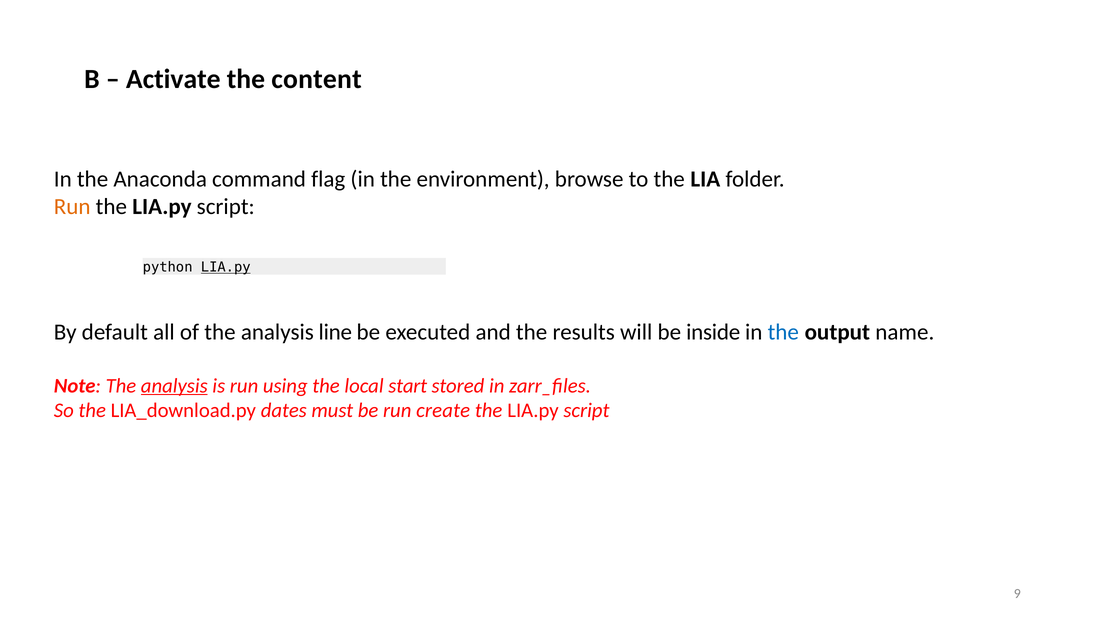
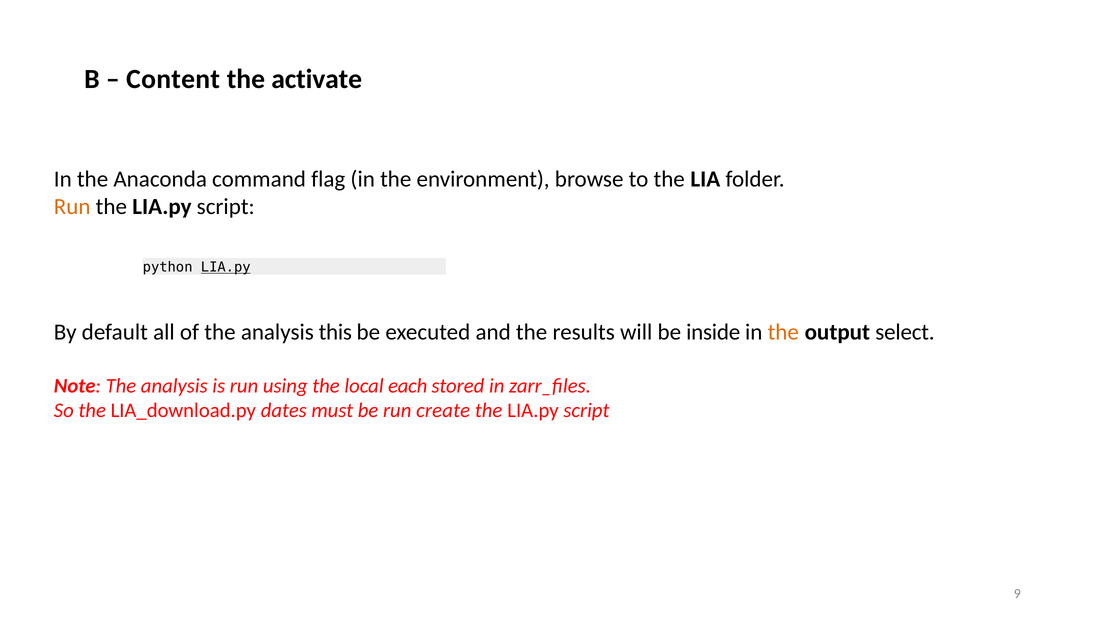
Activate: Activate -> Content
content: content -> activate
line: line -> this
the at (783, 332) colour: blue -> orange
name: name -> select
analysis at (174, 385) underline: present -> none
start: start -> each
